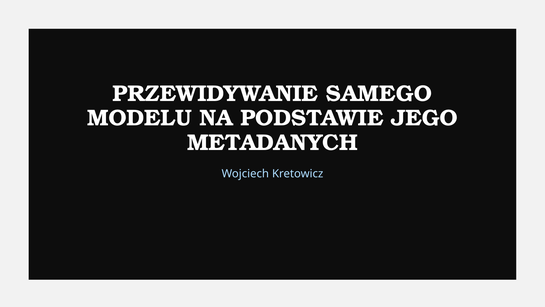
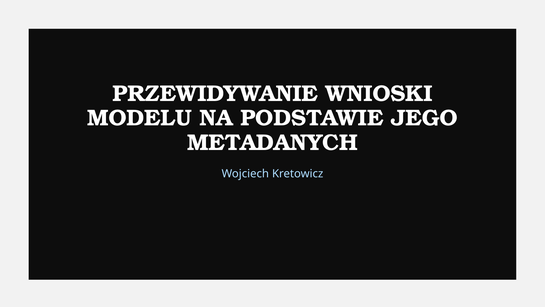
SAMEGO: SAMEGO -> WNIOSKI
